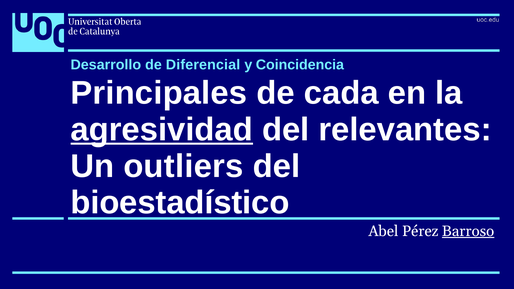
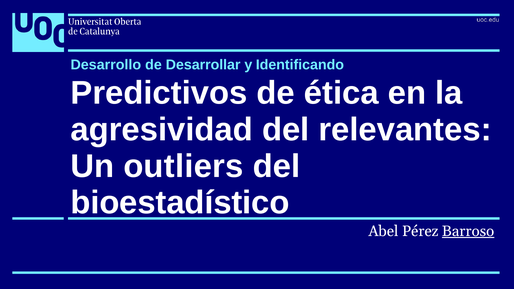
Diferencial: Diferencial -> Desarrollar
Coincidencia: Coincidencia -> Identificando
Principales: Principales -> Predictivos
cada: cada -> ética
agresividad underline: present -> none
